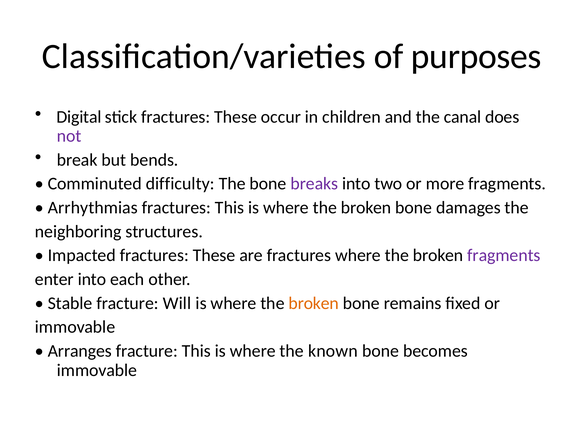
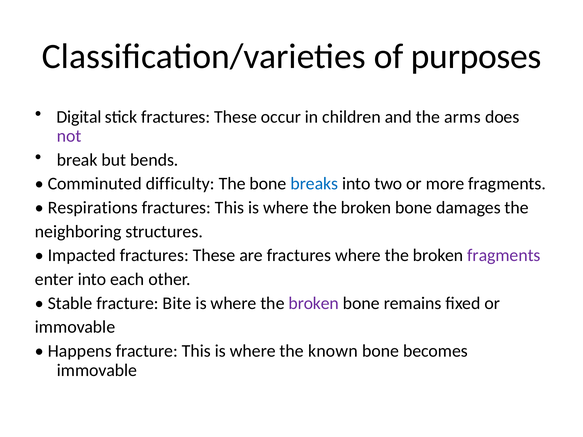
canal: canal -> arms
breaks colour: purple -> blue
Arrhythmias: Arrhythmias -> Respirations
Will: Will -> Bite
broken at (314, 303) colour: orange -> purple
Arranges: Arranges -> Happens
